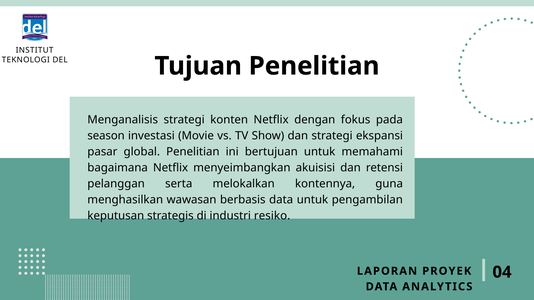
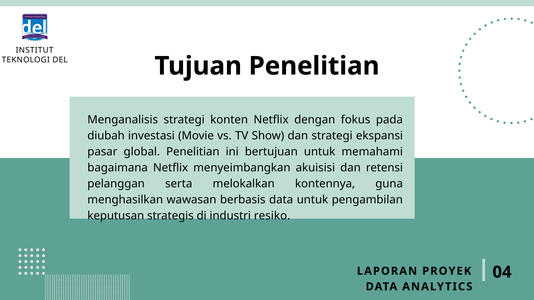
season: season -> diubah
